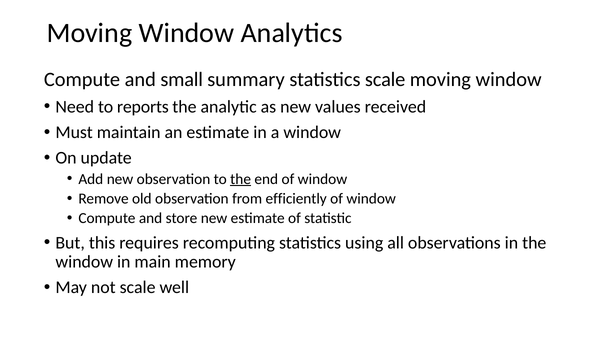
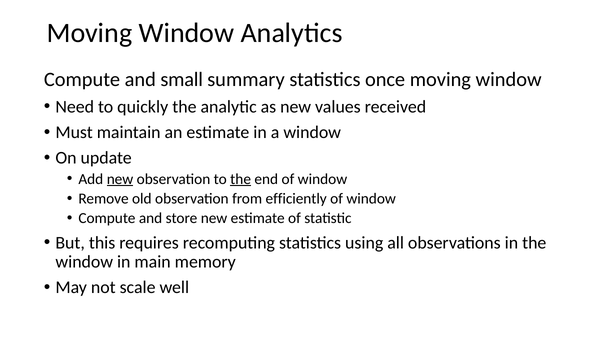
statistics scale: scale -> once
reports: reports -> quickly
new at (120, 179) underline: none -> present
